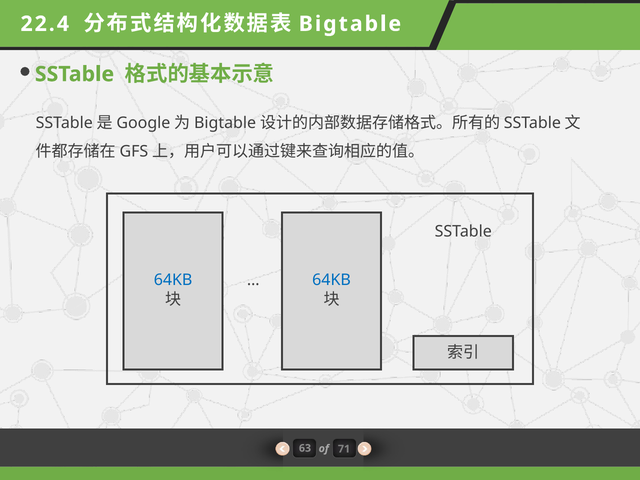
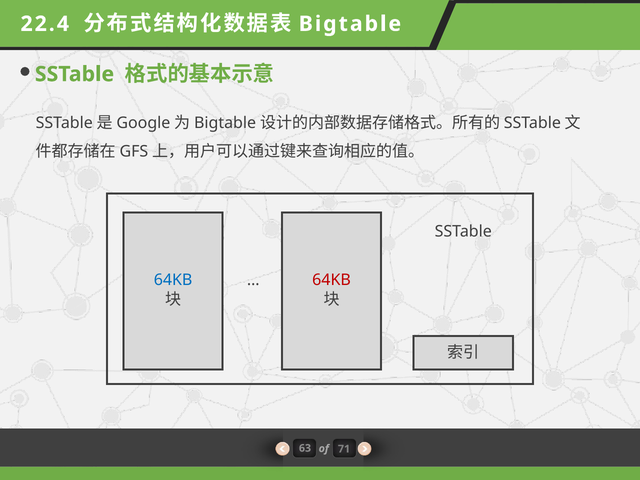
64KB at (332, 280) colour: blue -> red
